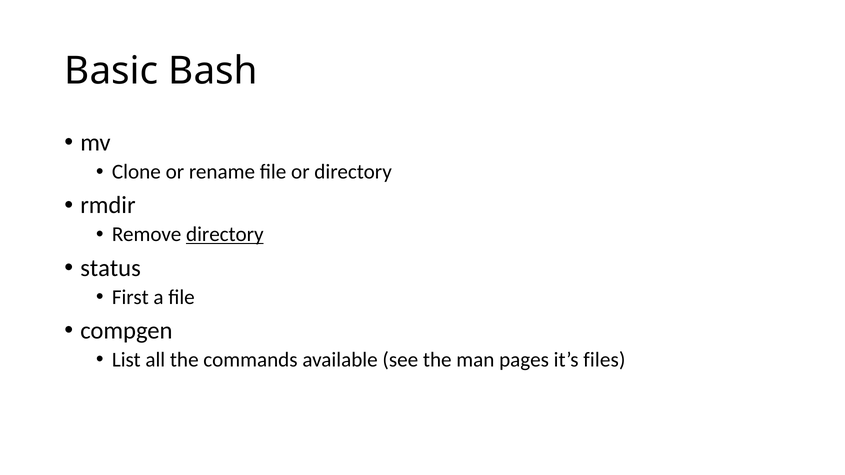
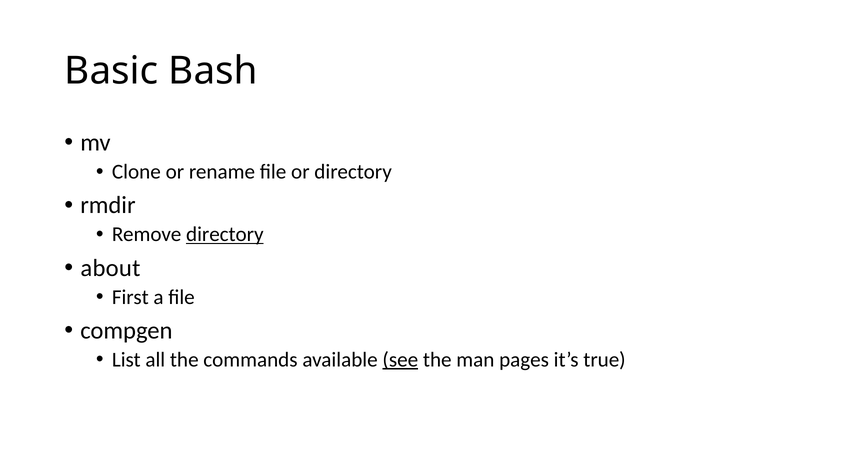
status: status -> about
see underline: none -> present
files: files -> true
